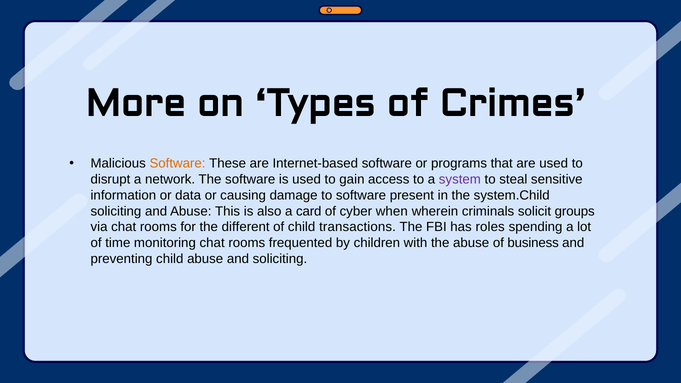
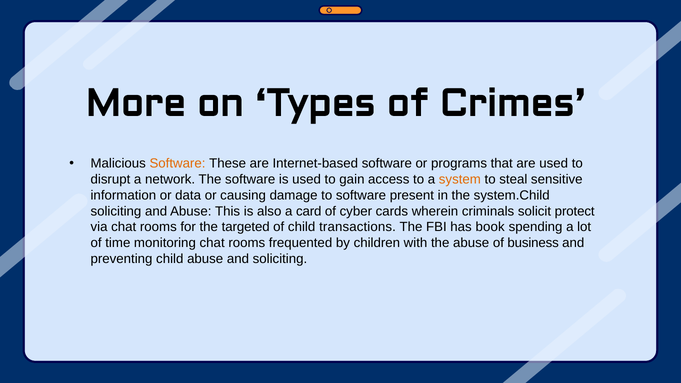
system colour: purple -> orange
when: when -> cards
groups: groups -> protect
different: different -> targeted
roles: roles -> book
